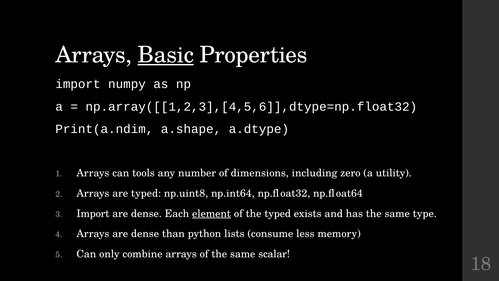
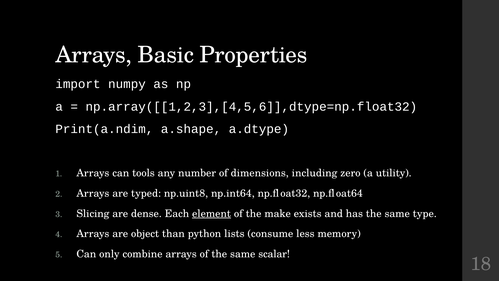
Basic underline: present -> none
Import at (93, 213): Import -> Slicing
the typed: typed -> make
Arrays are dense: dense -> object
